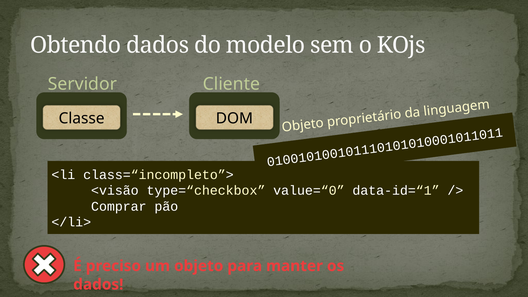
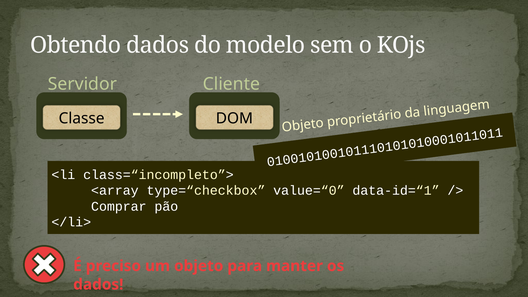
<visão: <visão -> <array
